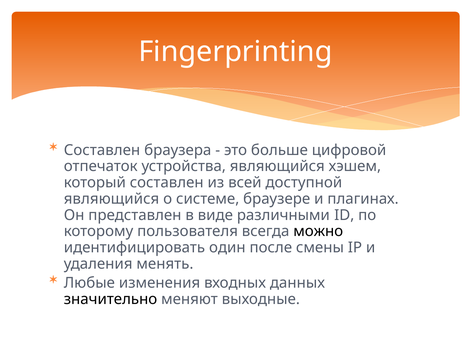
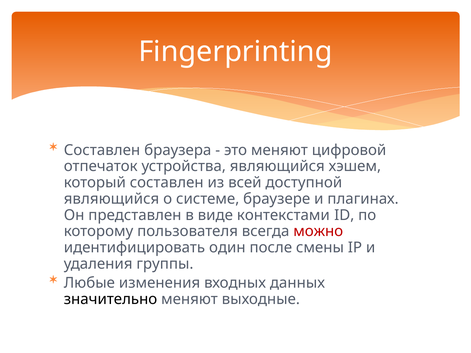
это больше: больше -> меняют
различными: различными -> контекстами
можно colour: black -> red
менять: менять -> группы
